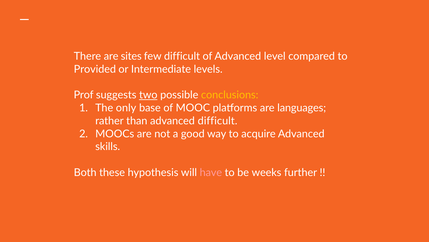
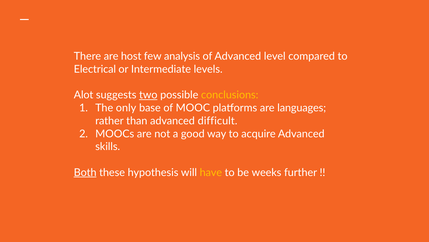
sites: sites -> host
few difficult: difficult -> analysis
Provided: Provided -> Electrical
Prof: Prof -> Alot
Both underline: none -> present
have colour: pink -> yellow
